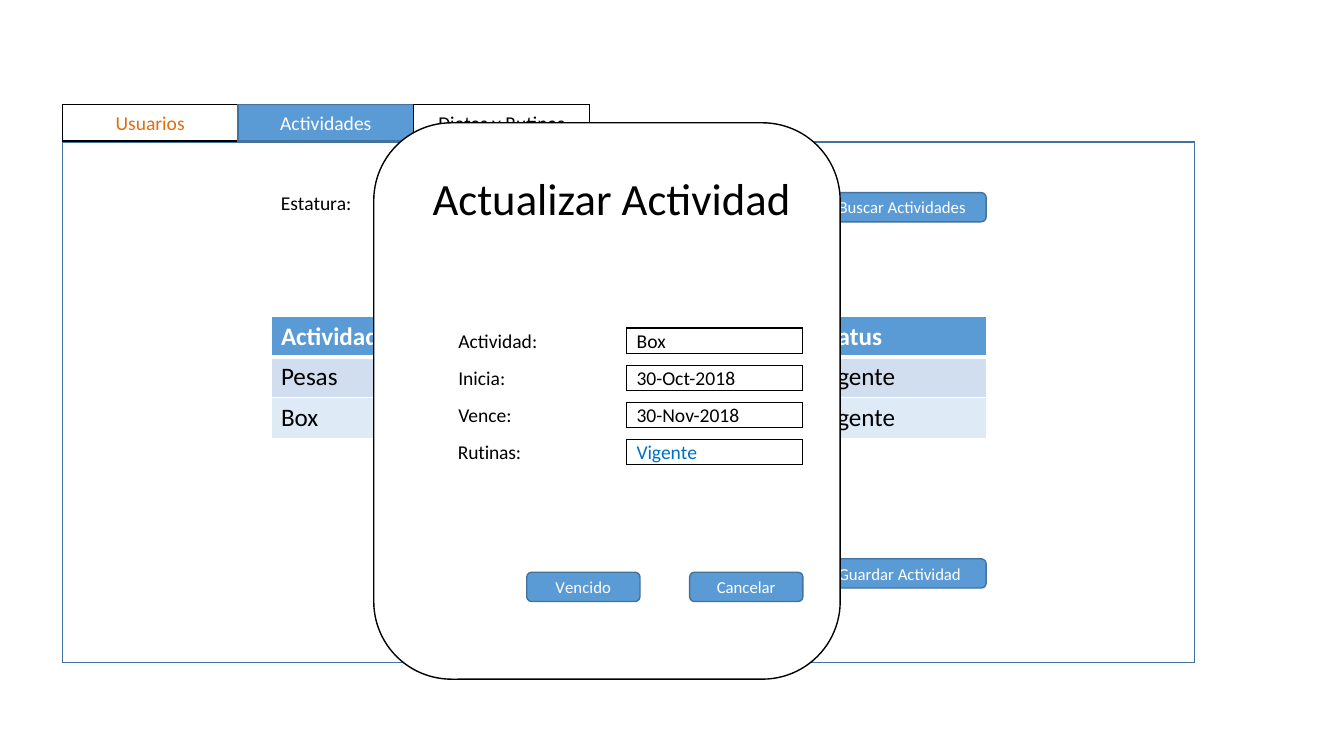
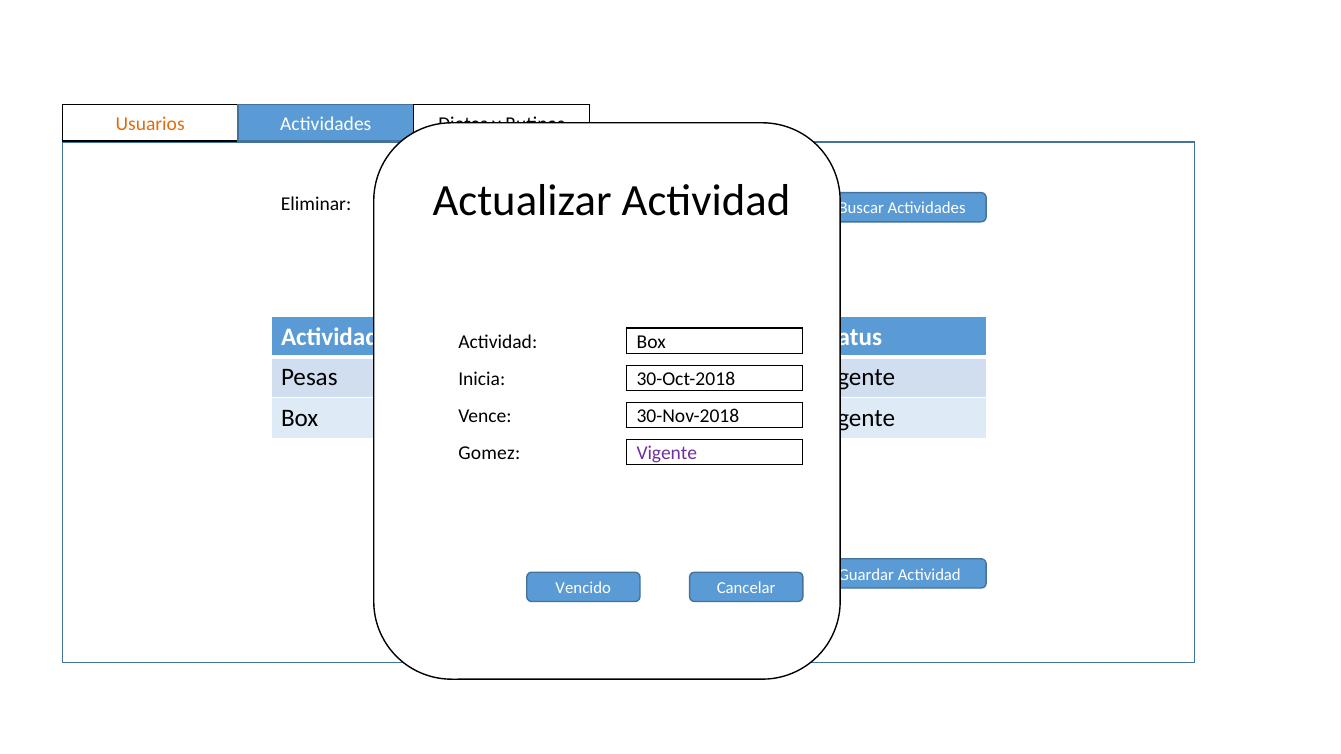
Estatura: Estatura -> Eliminar
Rutinas at (489, 454): Rutinas -> Gomez
Vigente at (667, 454) colour: blue -> purple
